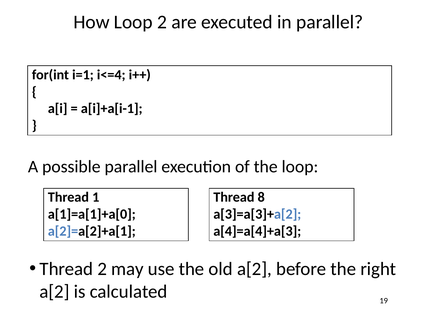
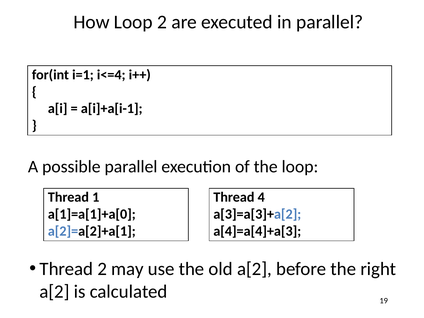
8: 8 -> 4
